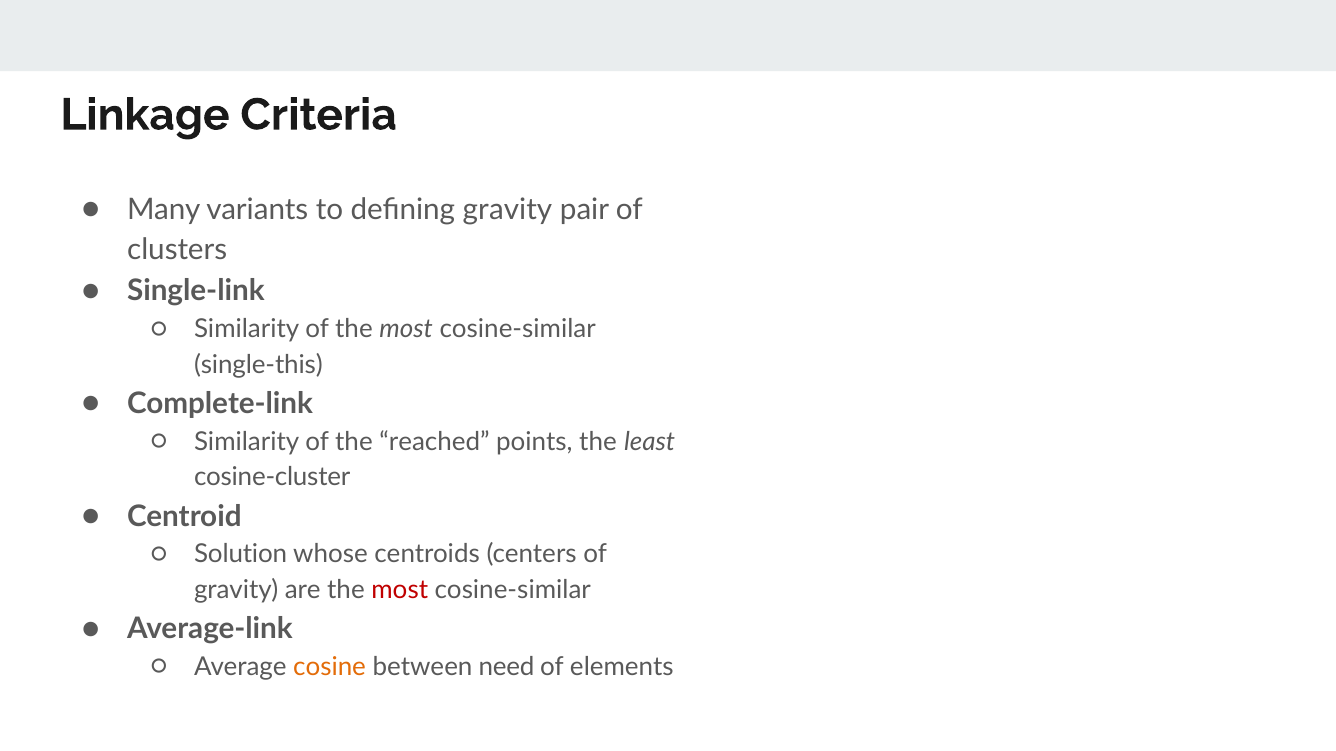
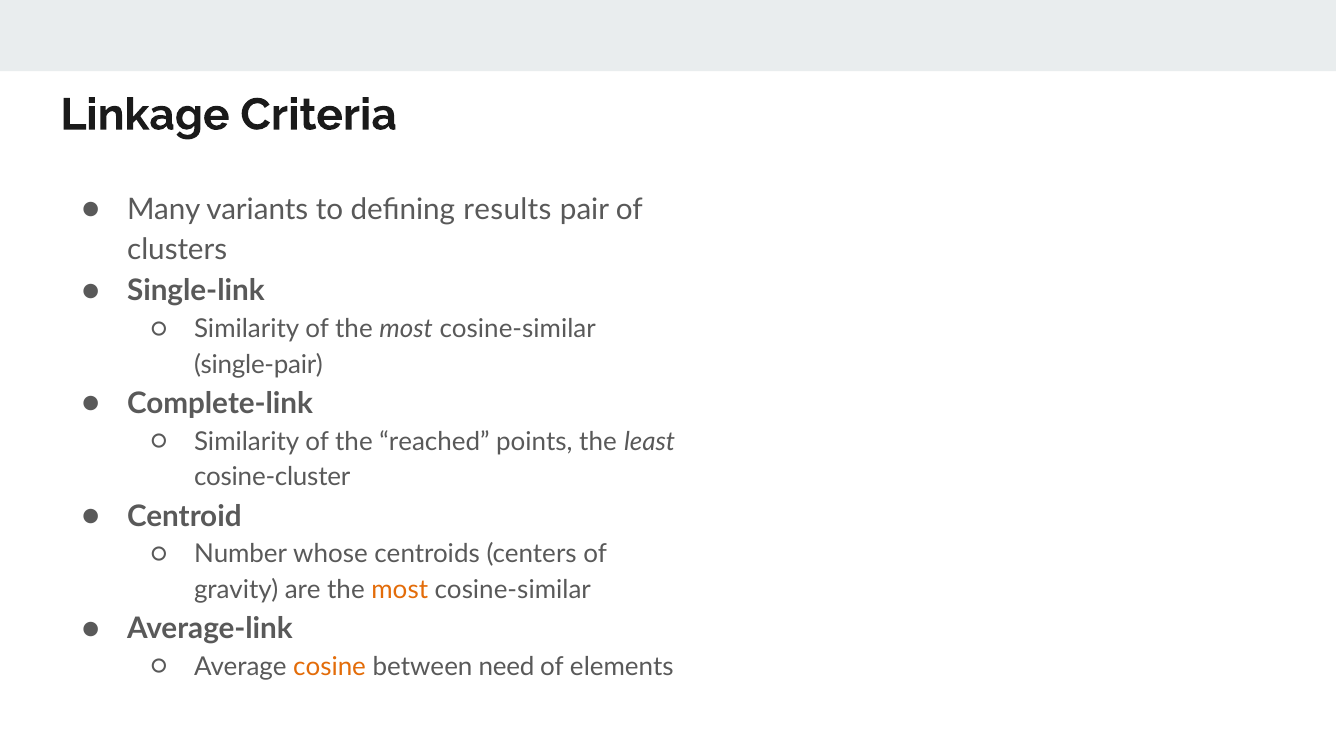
defining gravity: gravity -> results
single-this: single-this -> single-pair
Solution: Solution -> Number
most at (400, 590) colour: red -> orange
